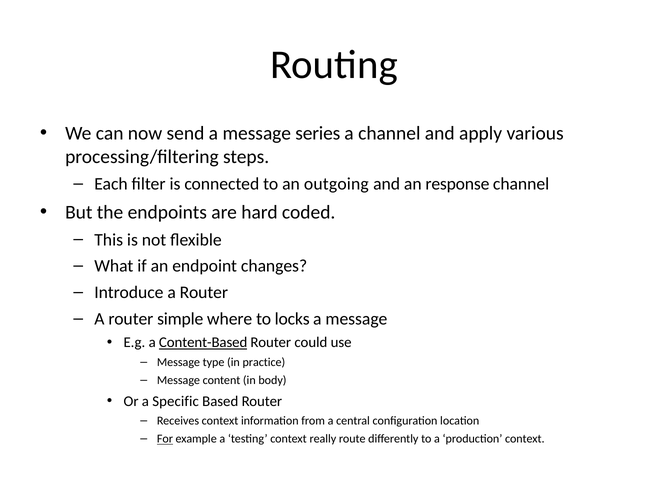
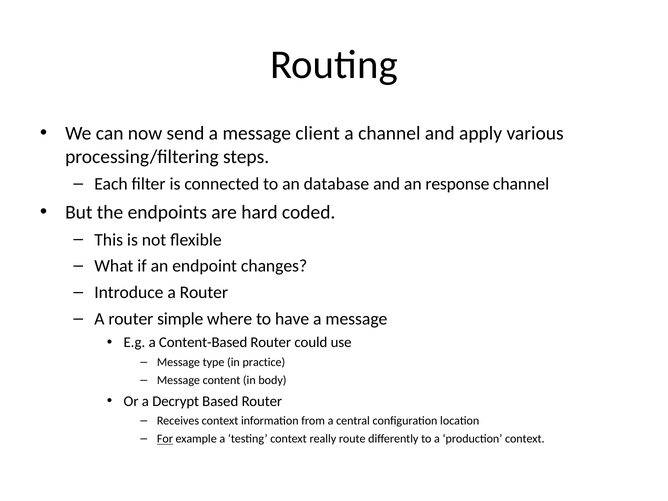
series: series -> client
outgoing: outgoing -> database
locks: locks -> have
Content-Based underline: present -> none
Specific: Specific -> Decrypt
